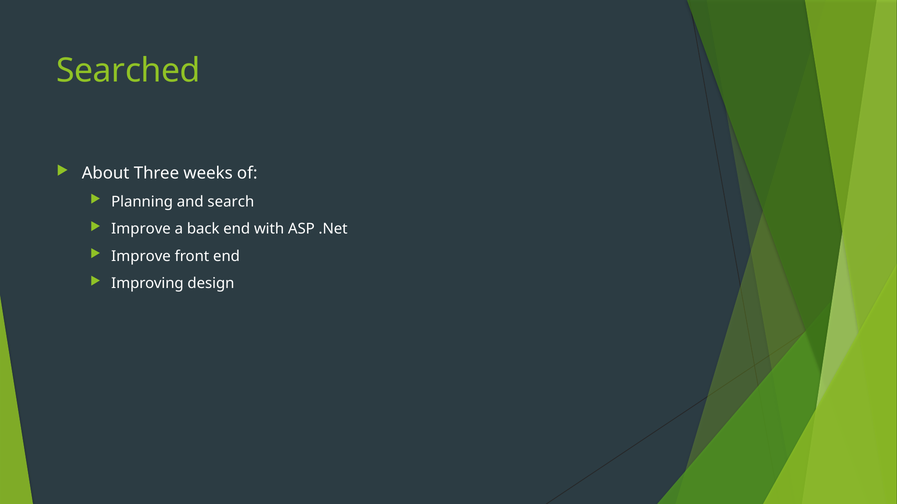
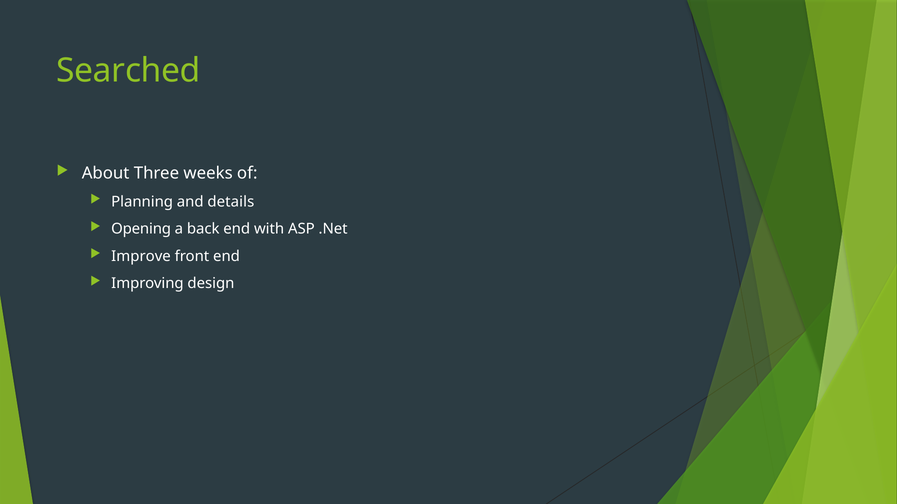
search: search -> details
Improve at (141, 229): Improve -> Opening
